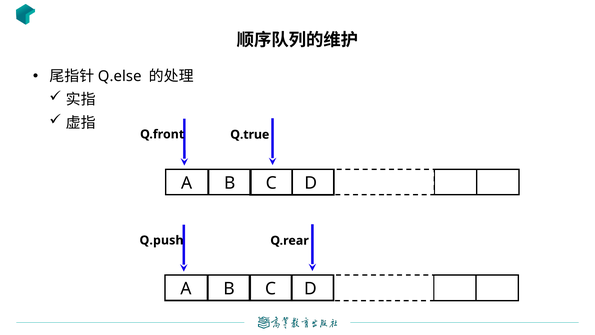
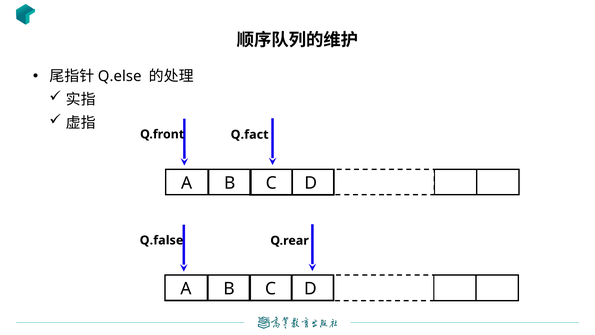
Q.true: Q.true -> Q.fact
Q.push: Q.push -> Q.false
